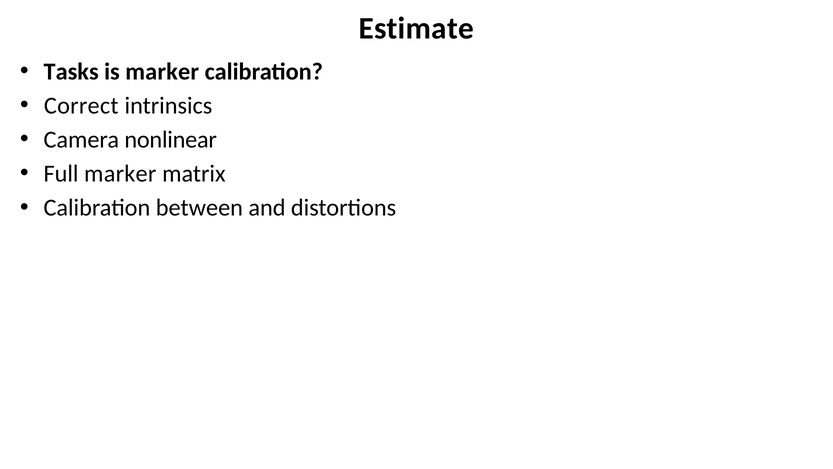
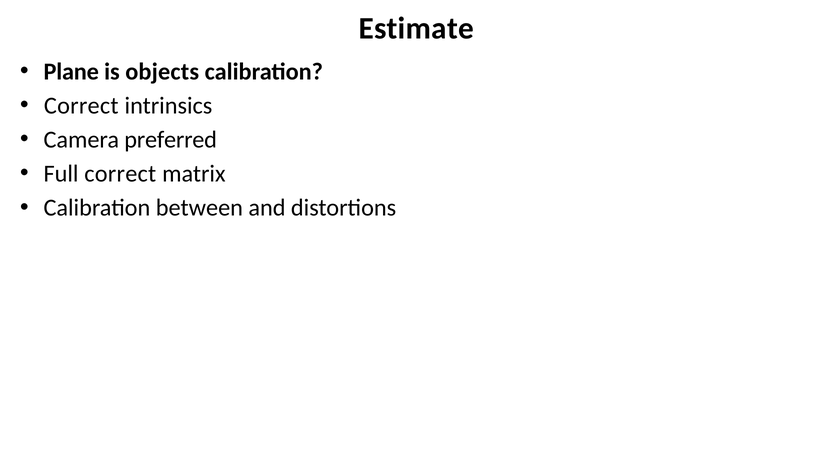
Tasks: Tasks -> Plane
is marker: marker -> objects
nonlinear: nonlinear -> preferred
Full marker: marker -> correct
